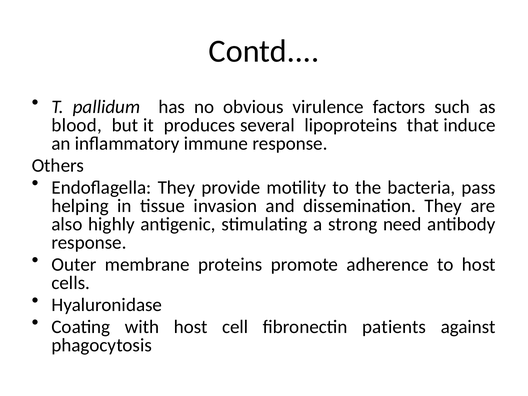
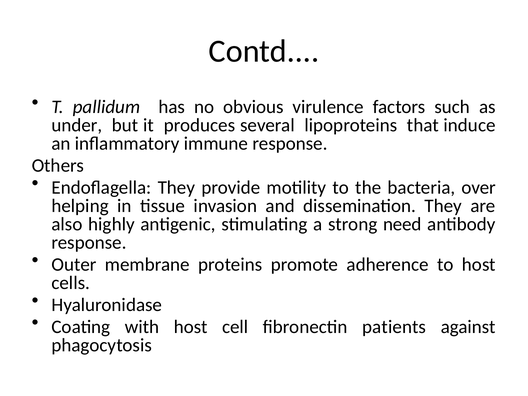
blood: blood -> under
pass: pass -> over
